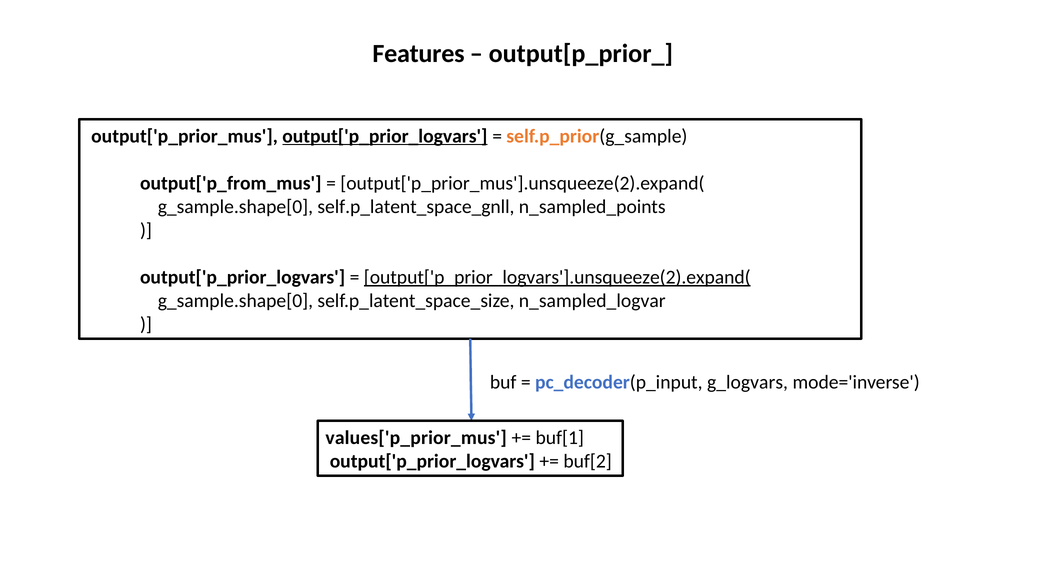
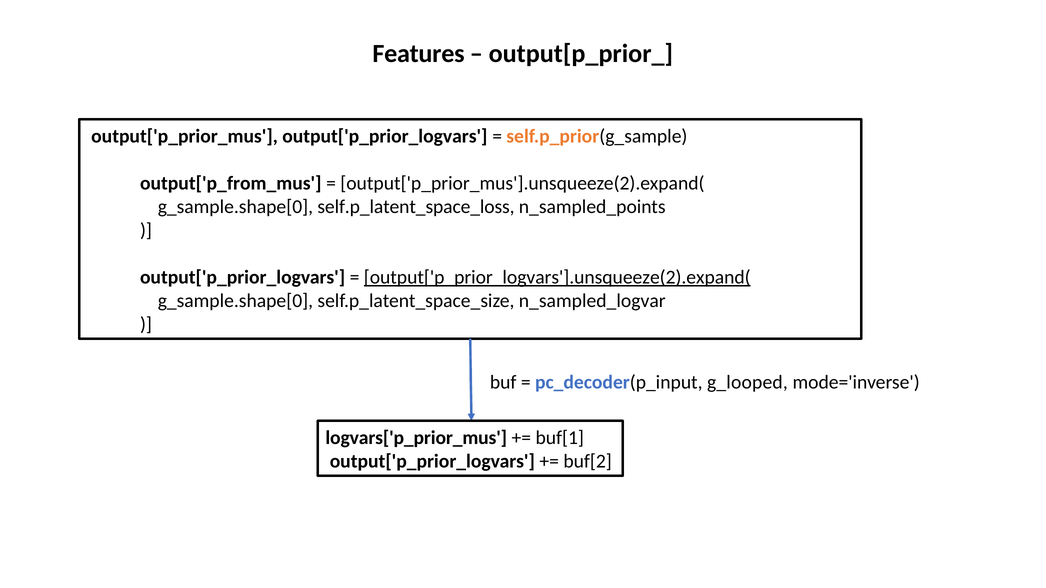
output['p_prior_logvars at (385, 136) underline: present -> none
self.p_latent_space_gnll: self.p_latent_space_gnll -> self.p_latent_space_loss
g_logvars: g_logvars -> g_looped
values['p_prior_mus: values['p_prior_mus -> logvars['p_prior_mus
